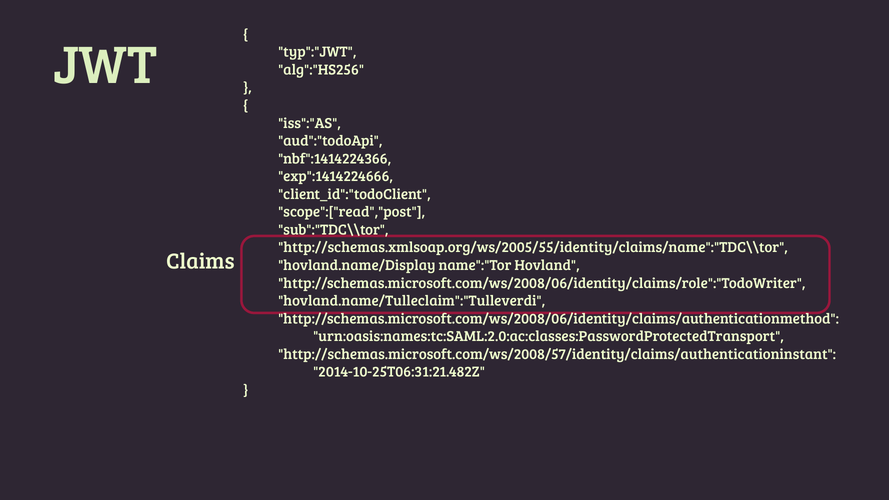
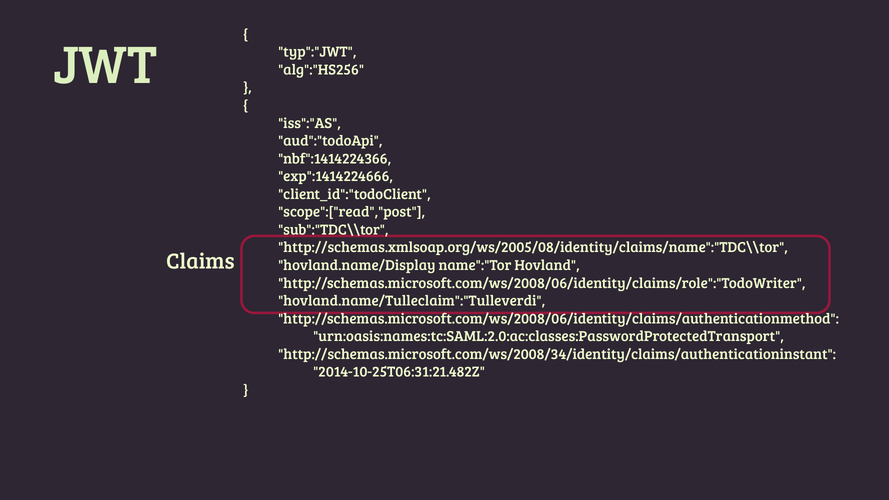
http://schemas.xmlsoap.org/ws/2005/55/identity/claims/name":"TDC\\tor: http://schemas.xmlsoap.org/ws/2005/55/identity/claims/name":"TDC\\tor -> http://schemas.xmlsoap.org/ws/2005/08/identity/claims/name":"TDC\\tor
http://schemas.microsoft.com/ws/2008/57/identity/claims/authenticationinstant: http://schemas.microsoft.com/ws/2008/57/identity/claims/authenticationinstant -> http://schemas.microsoft.com/ws/2008/34/identity/claims/authenticationinstant
